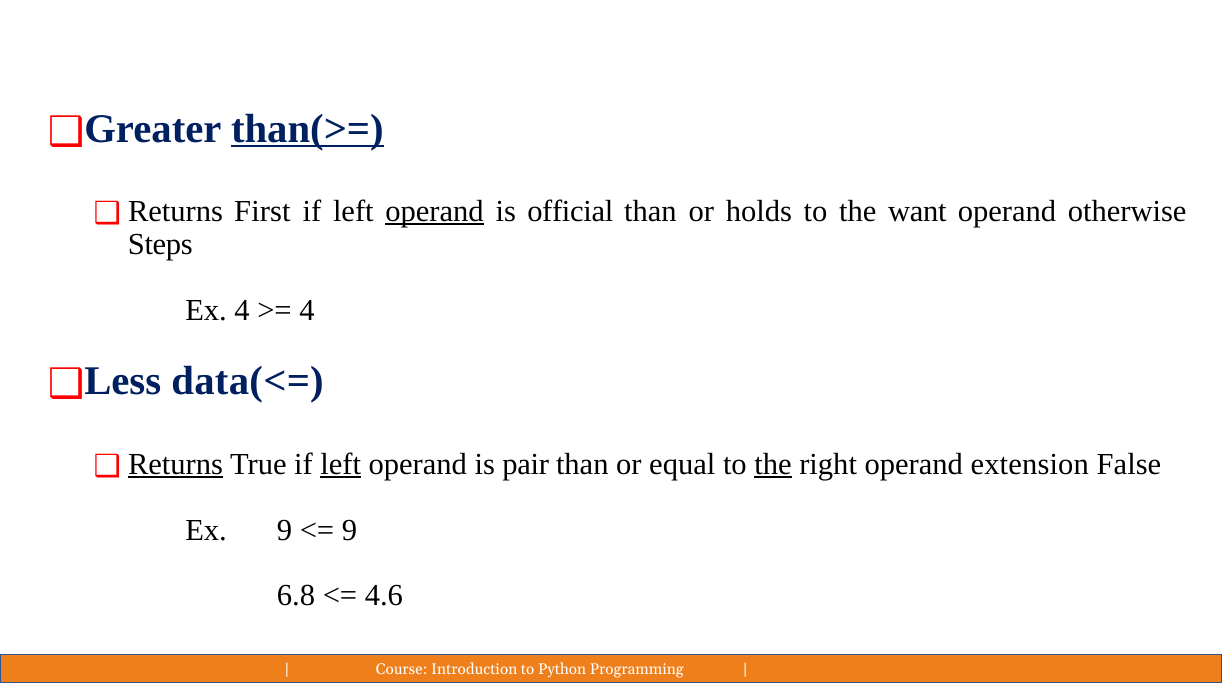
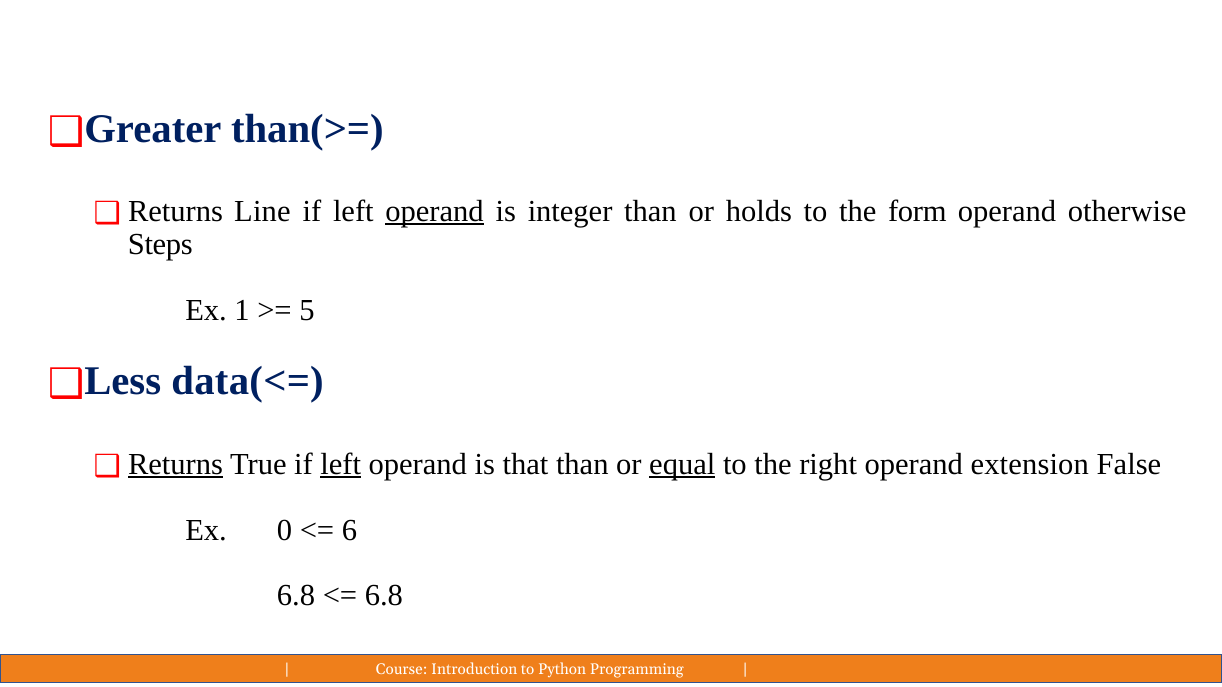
than(>= underline: present -> none
First: First -> Line
official: official -> integer
want: want -> form
Ex 4: 4 -> 1
4 at (307, 310): 4 -> 5
pair: pair -> that
equal underline: none -> present
the at (773, 464) underline: present -> none
Ex 9: 9 -> 0
9 at (349, 530): 9 -> 6
4.6 at (384, 596): 4.6 -> 6.8
